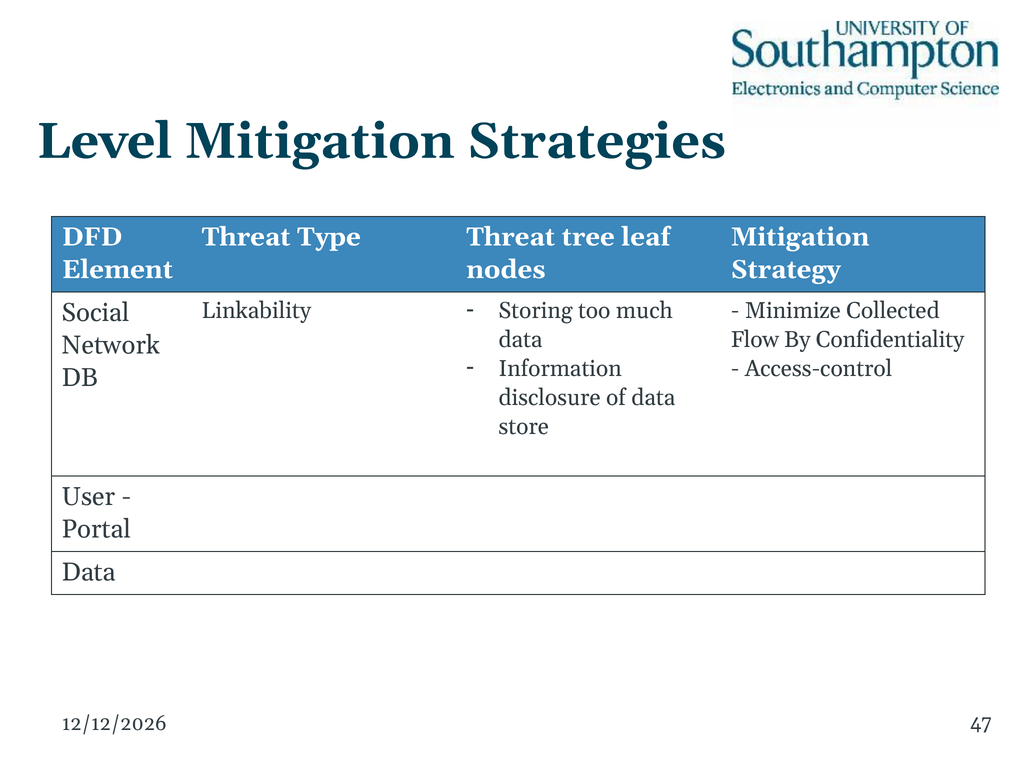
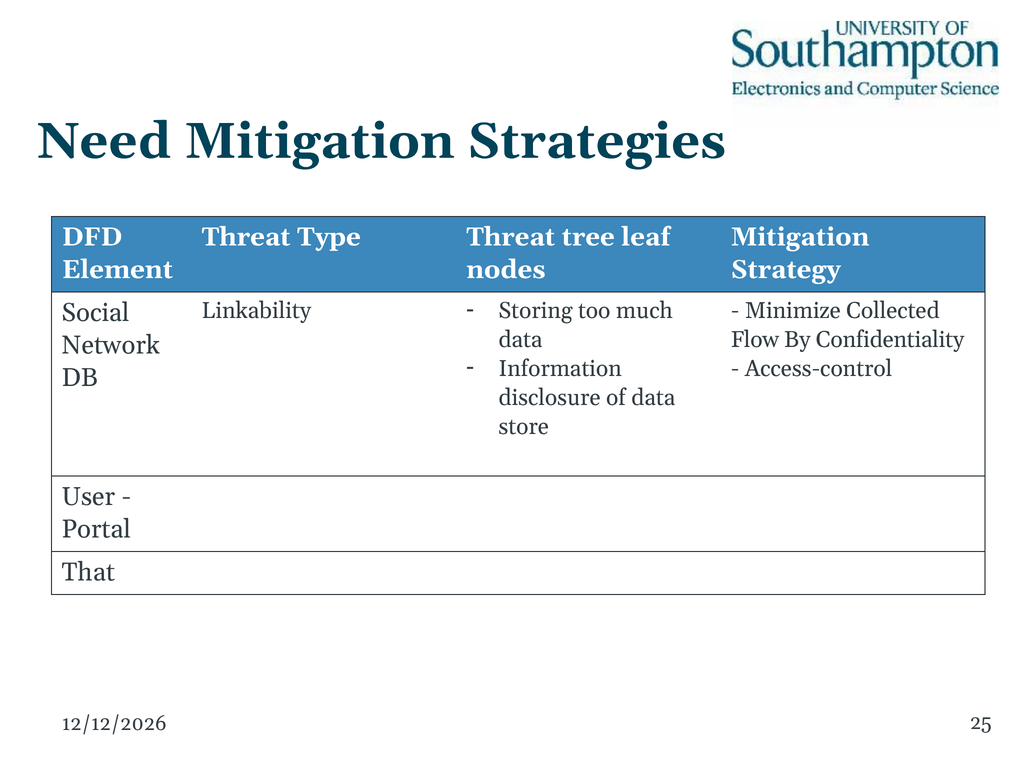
Level: Level -> Need
Data at (89, 572): Data -> That
47: 47 -> 25
